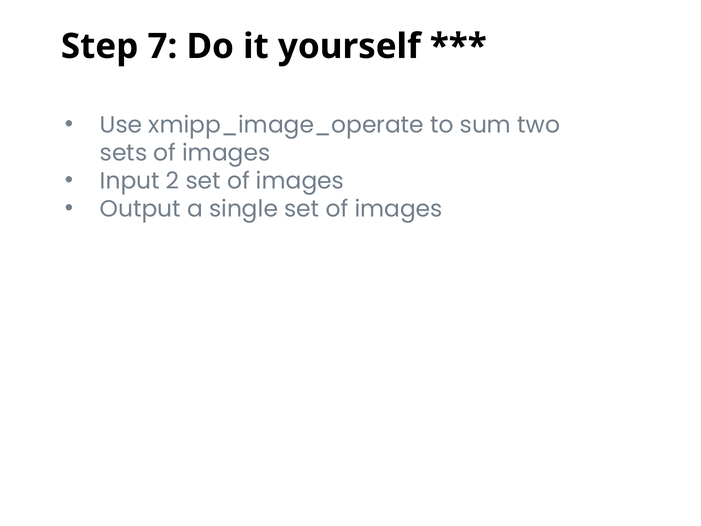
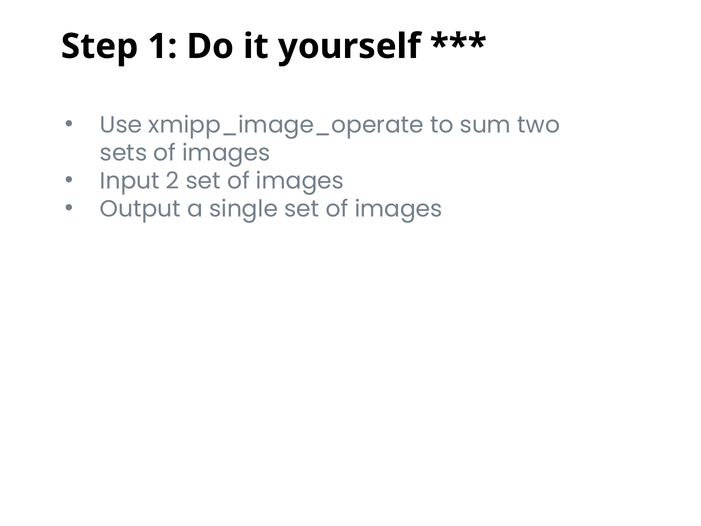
7: 7 -> 1
